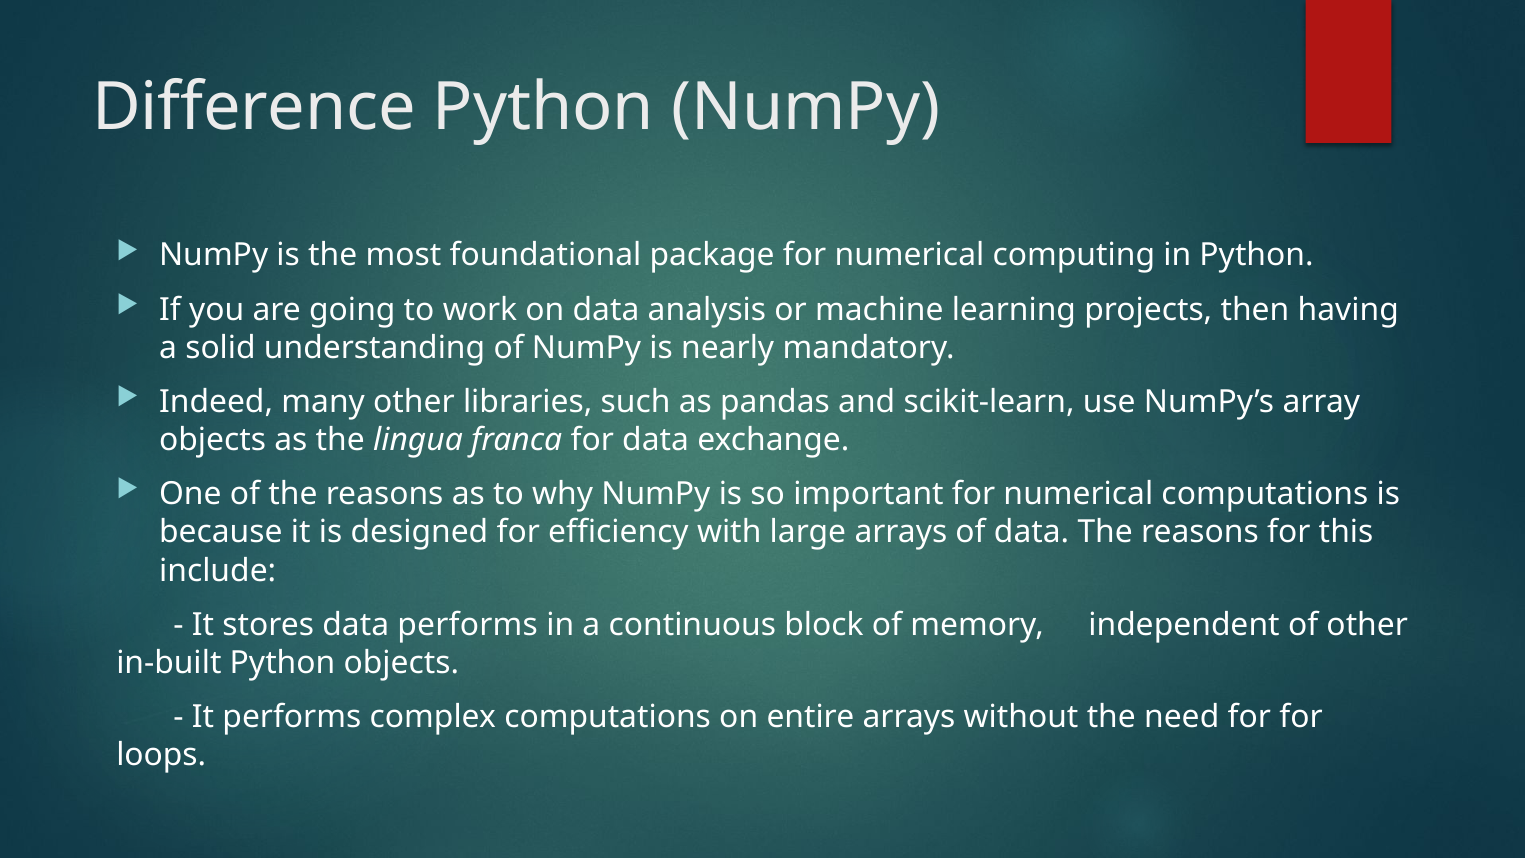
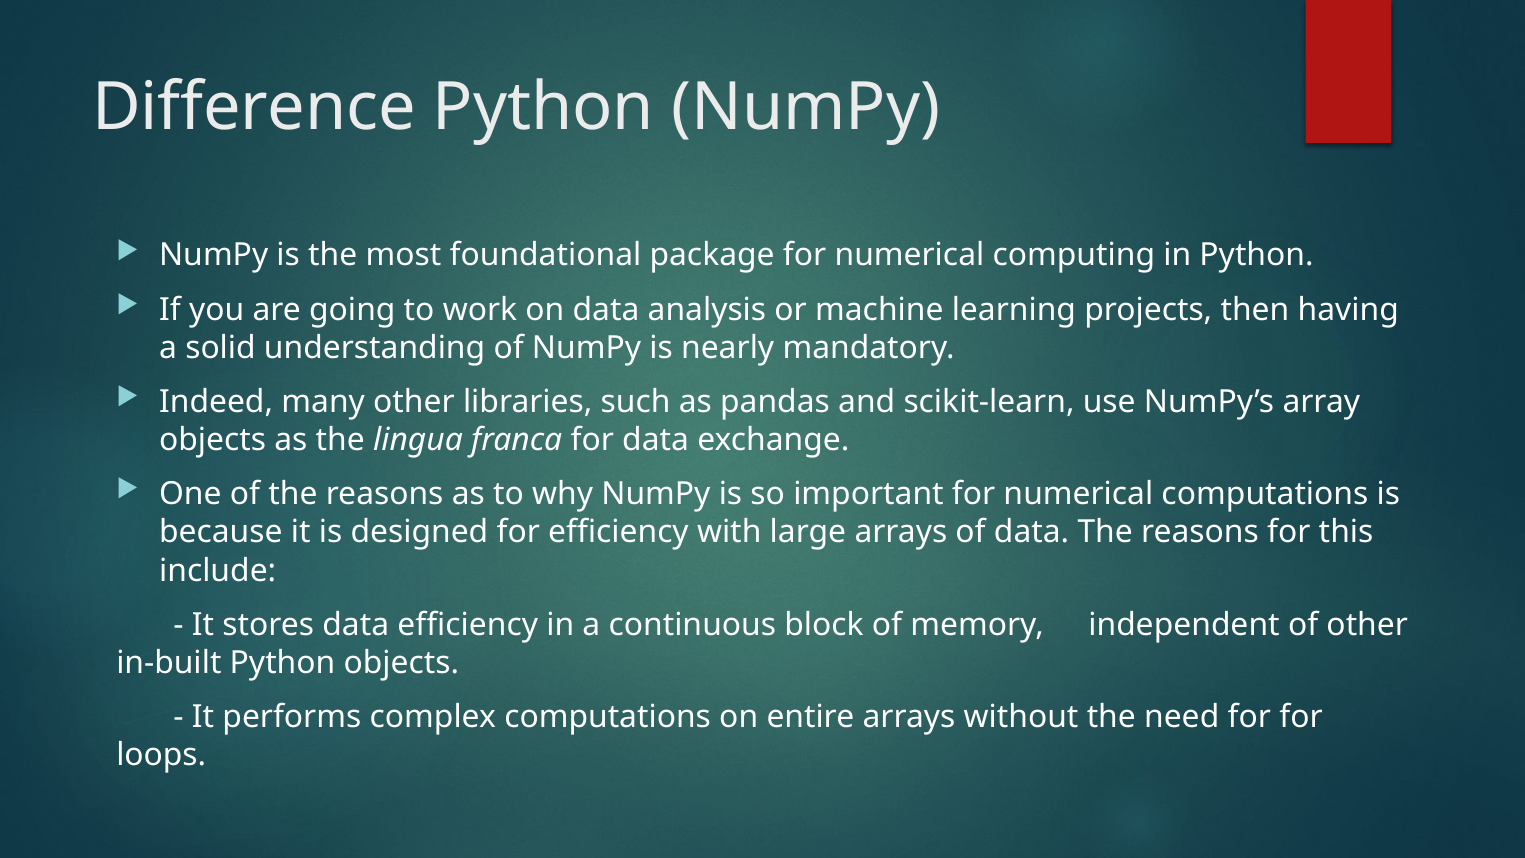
data performs: performs -> efficiency
